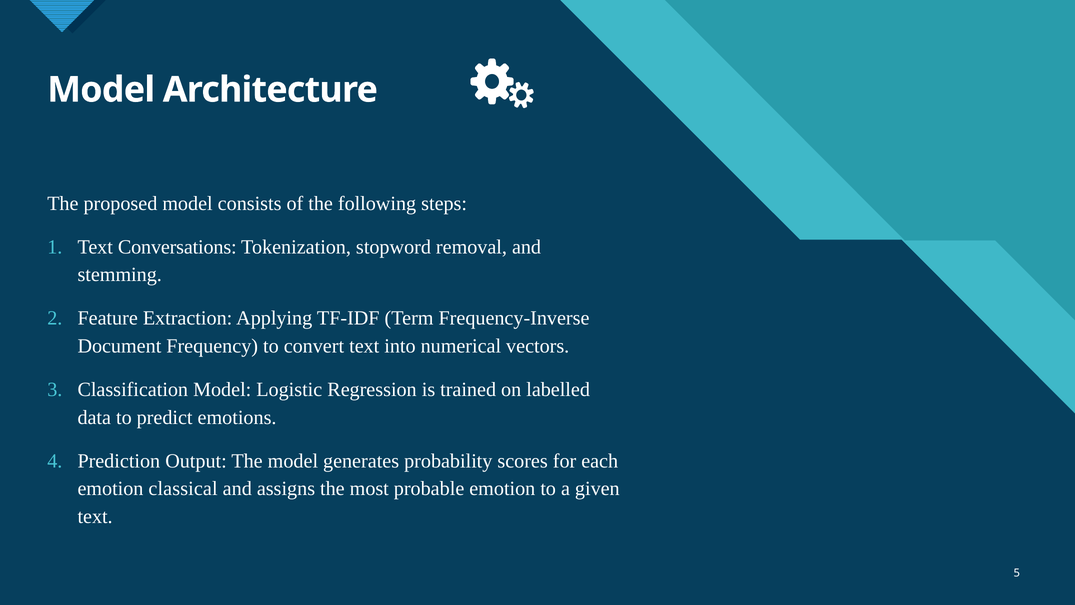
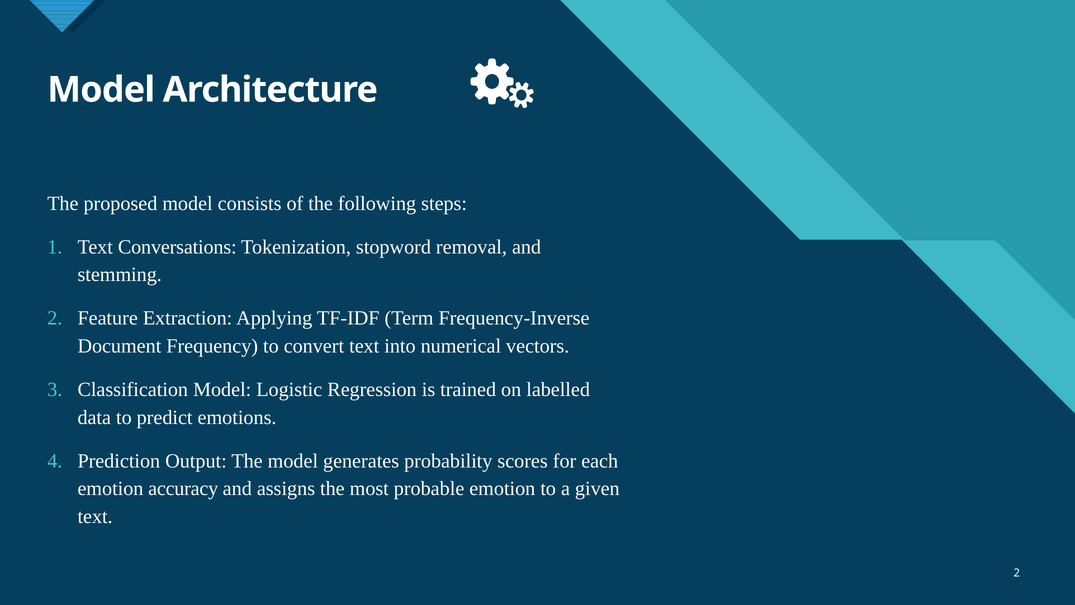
classical: classical -> accuracy
5 at (1017, 573): 5 -> 2
